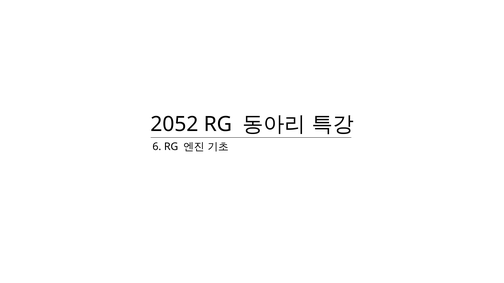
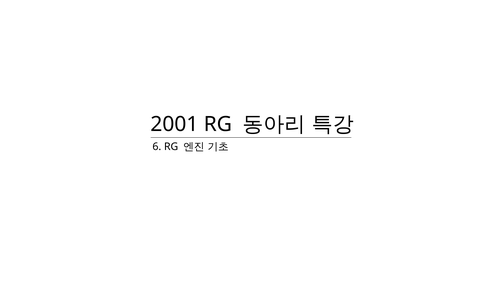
2052: 2052 -> 2001
